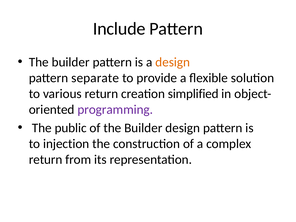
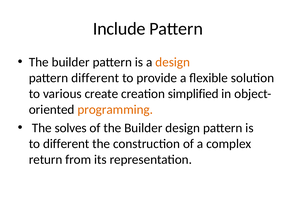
pattern separate: separate -> different
various return: return -> create
programming colour: purple -> orange
public: public -> solves
to injection: injection -> different
